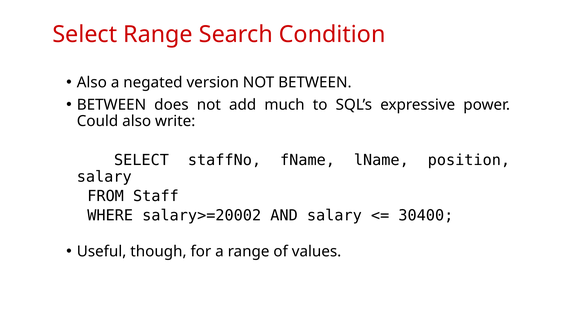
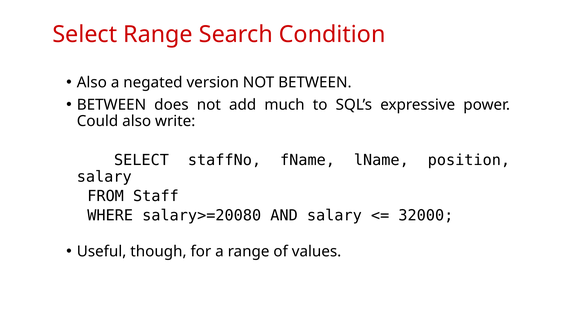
salary>=20002: salary>=20002 -> salary>=20080
30400: 30400 -> 32000
